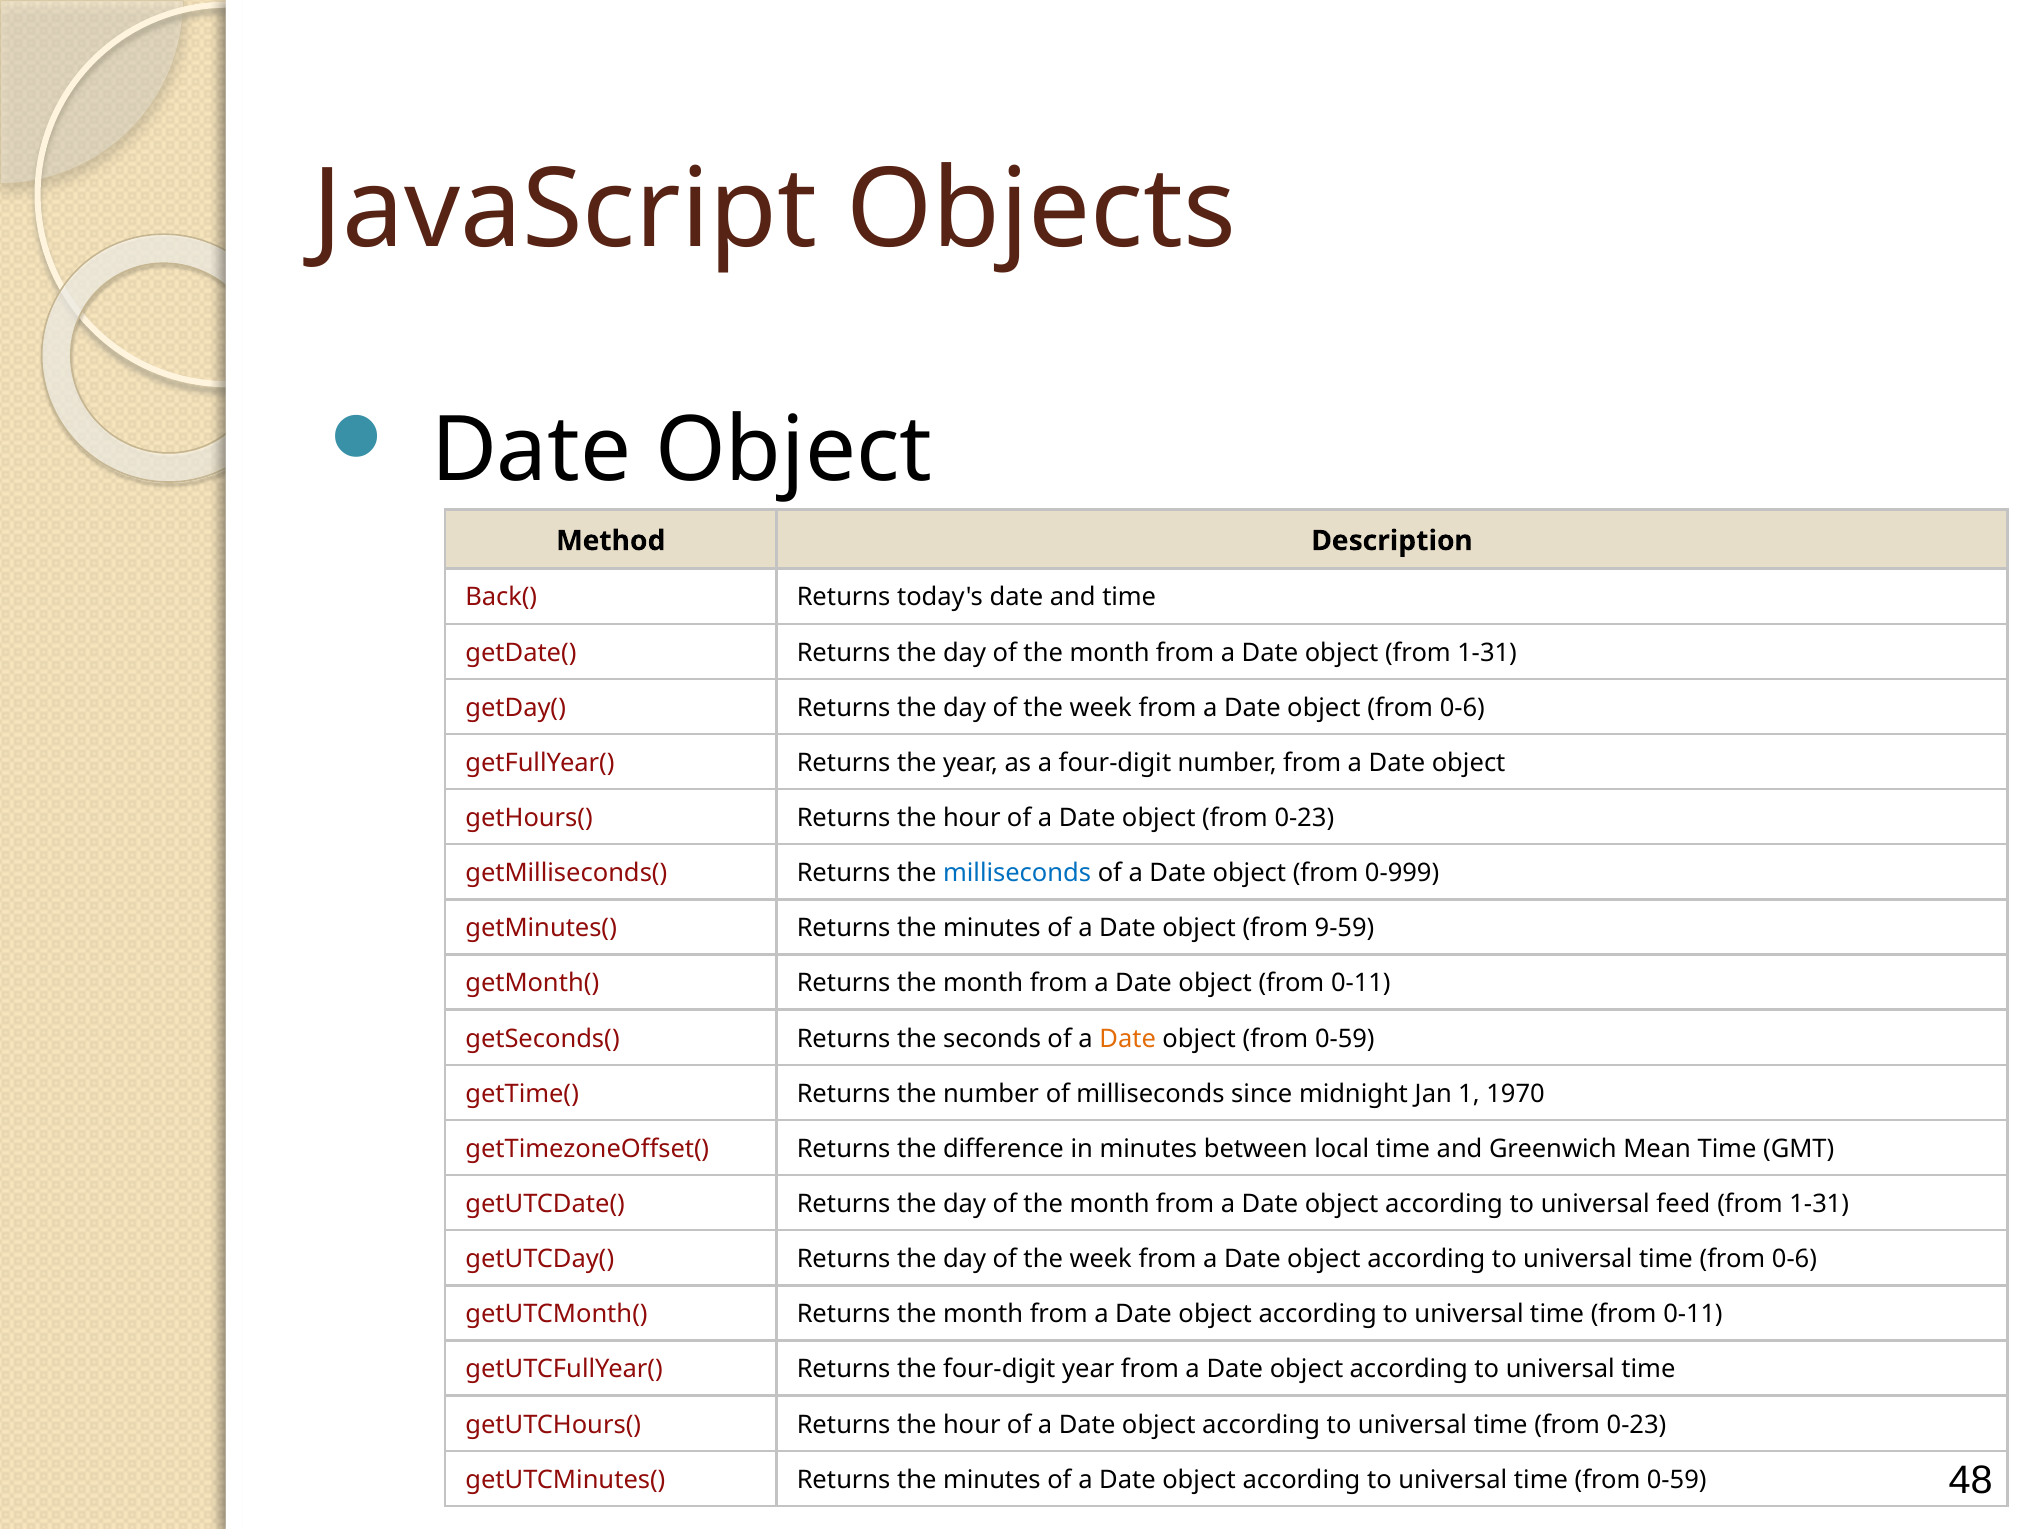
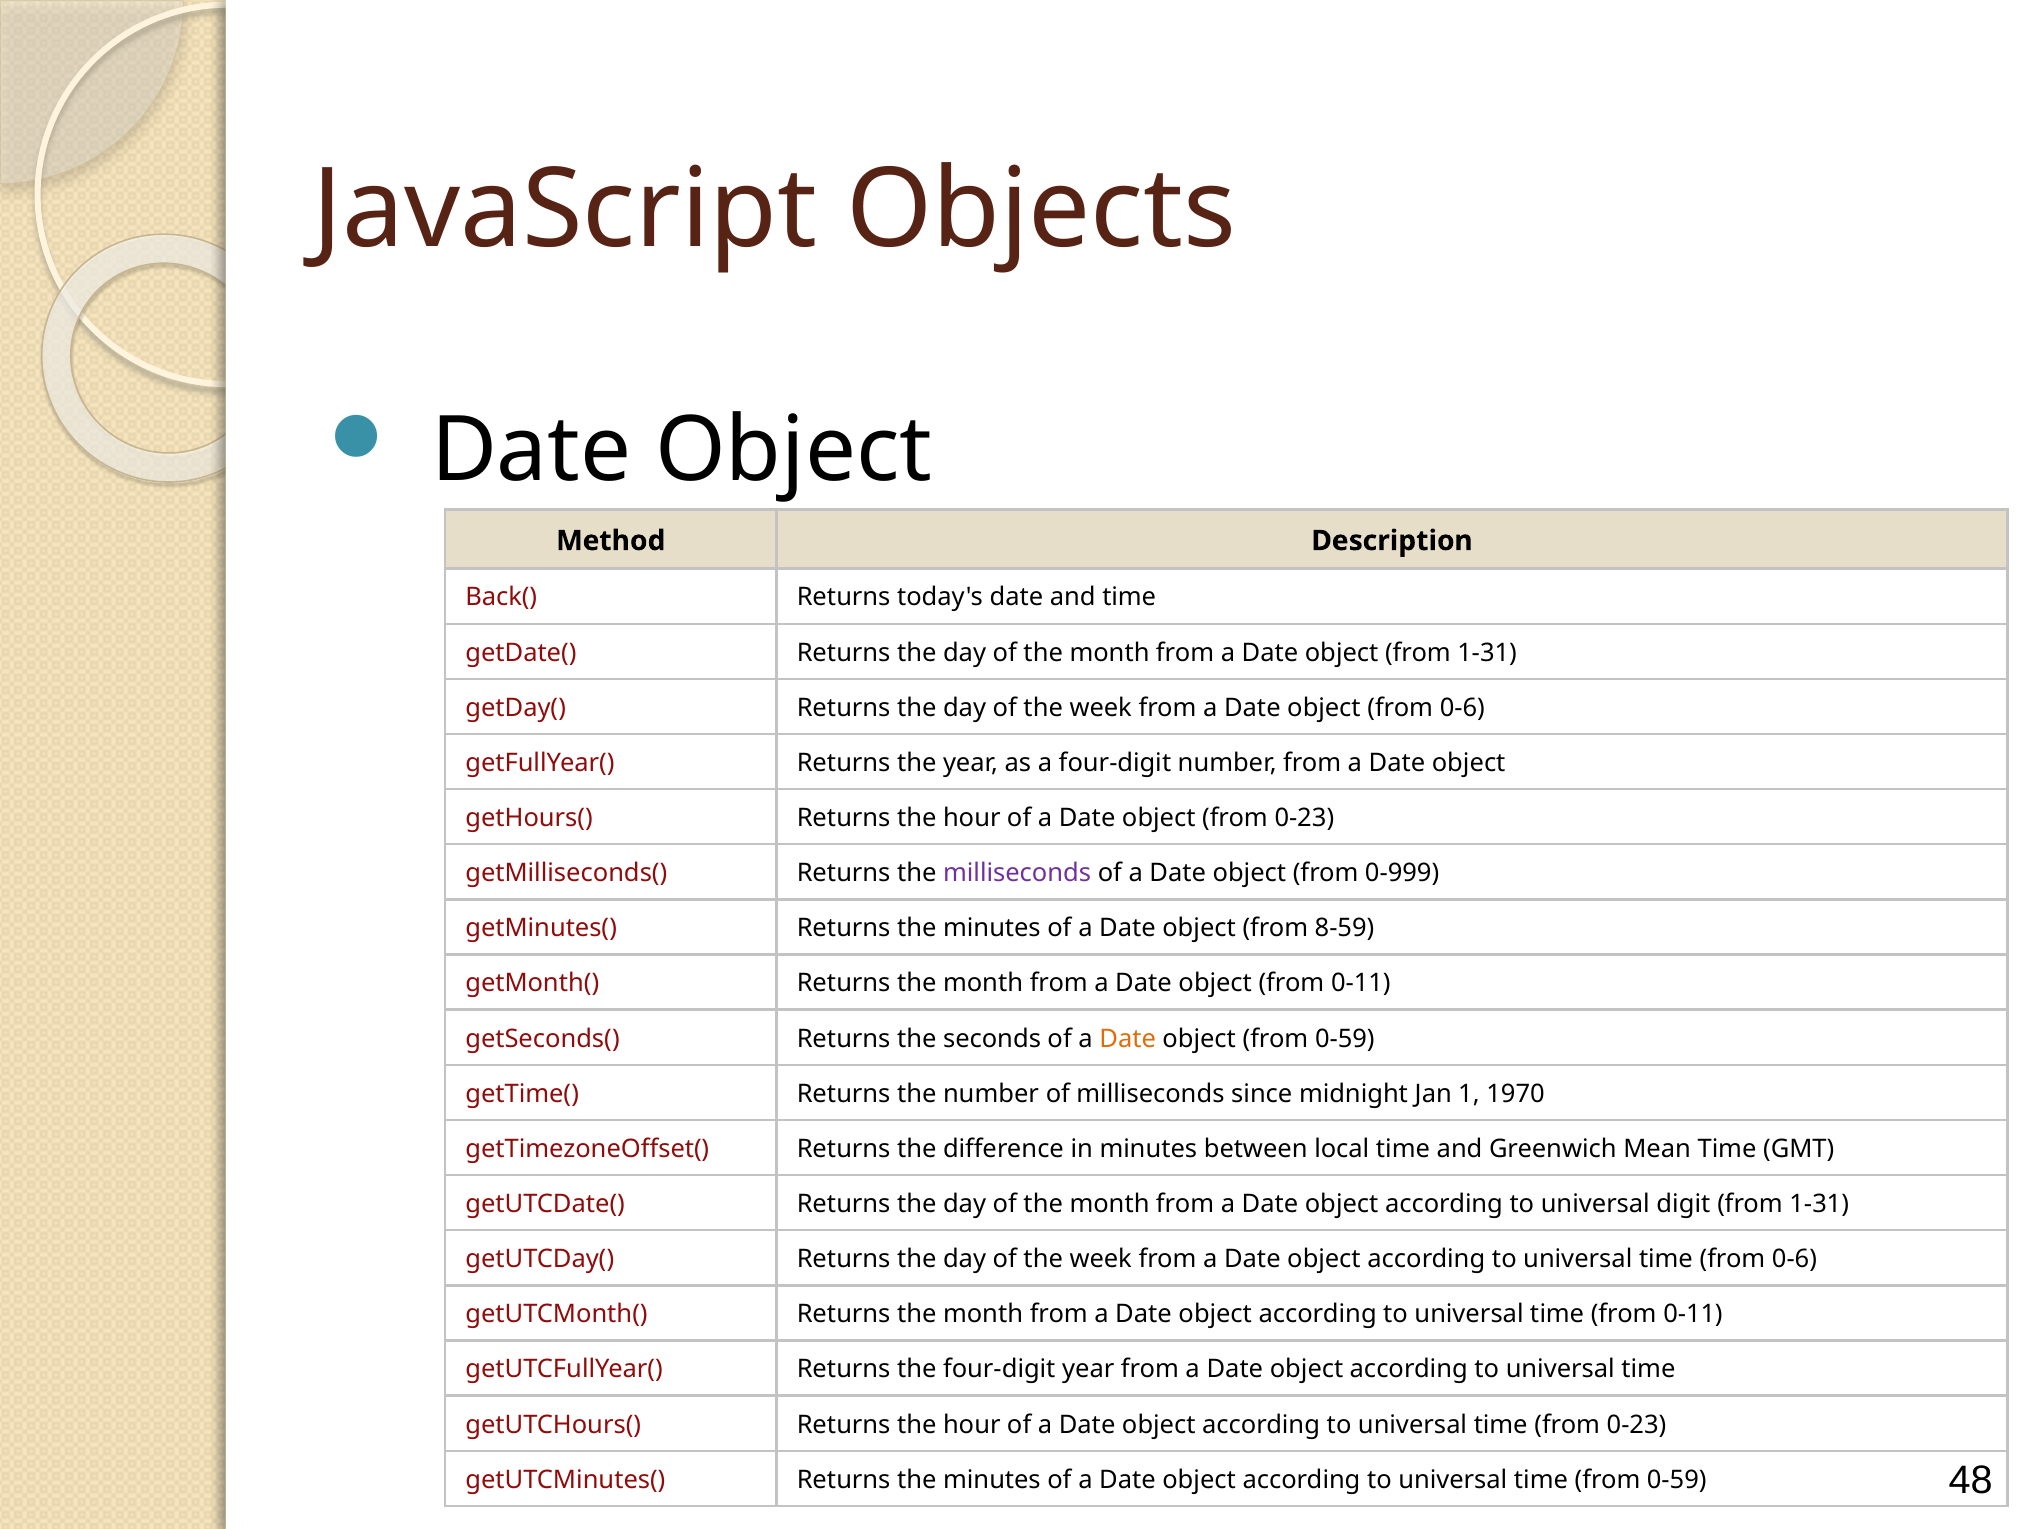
milliseconds at (1017, 873) colour: blue -> purple
9-59: 9-59 -> 8-59
feed: feed -> digit
